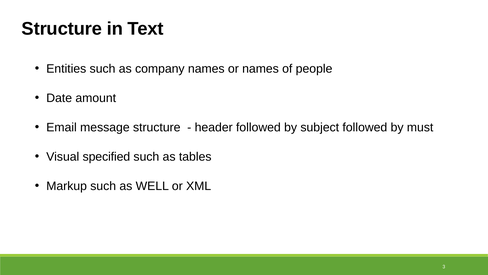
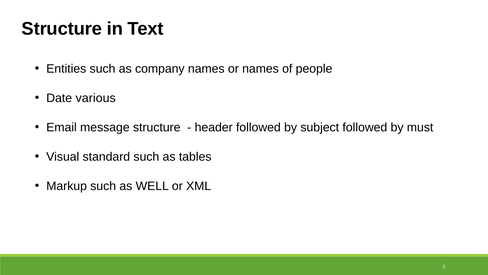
amount: amount -> various
specified: specified -> standard
